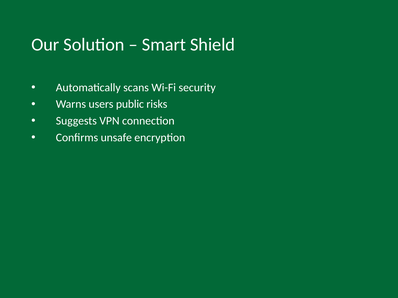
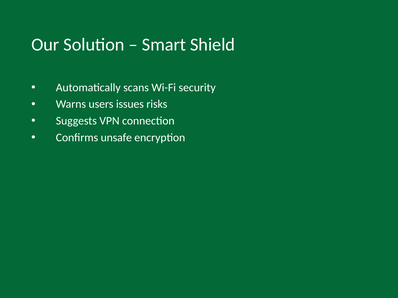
public: public -> issues
